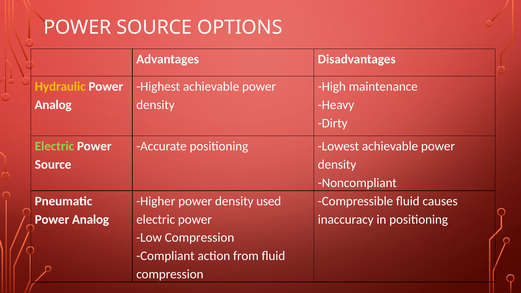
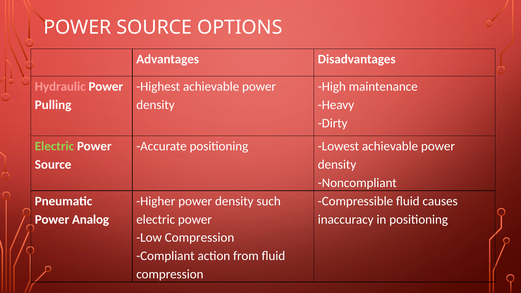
Hydraulic colour: yellow -> pink
Analog at (53, 105): Analog -> Pulling
used: used -> such
